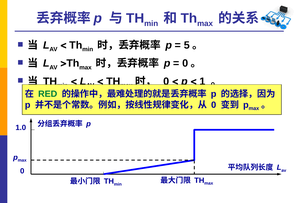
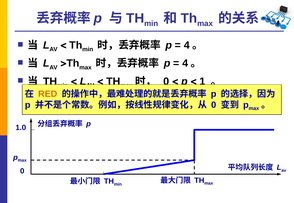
5 at (187, 45): 5 -> 4
0 at (185, 63): 0 -> 4
RED at (48, 94) colour: green -> orange
